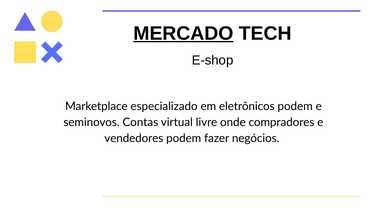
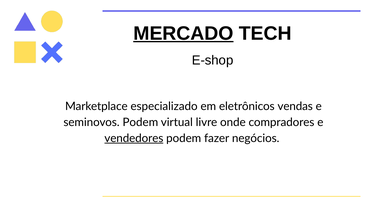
eletrônicos podem: podem -> vendas
seminovos Contas: Contas -> Podem
vendedores underline: none -> present
